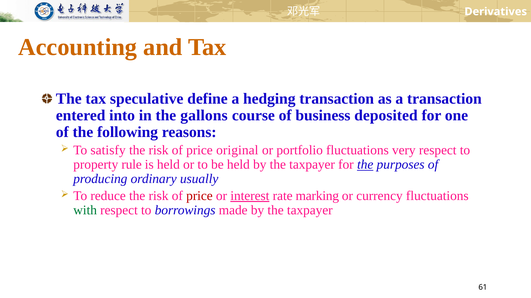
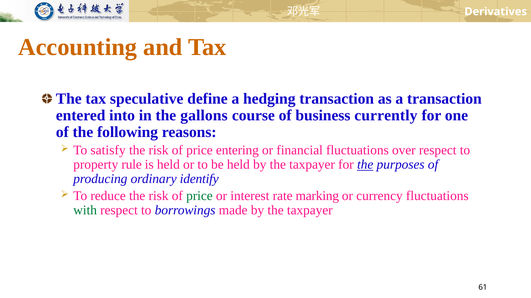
deposited: deposited -> currently
original: original -> entering
portfolio: portfolio -> financial
very: very -> over
usually: usually -> identify
price at (199, 196) colour: red -> green
interest underline: present -> none
